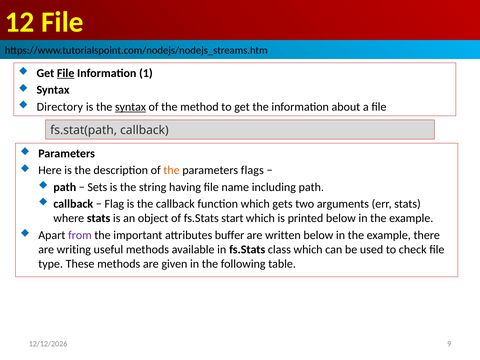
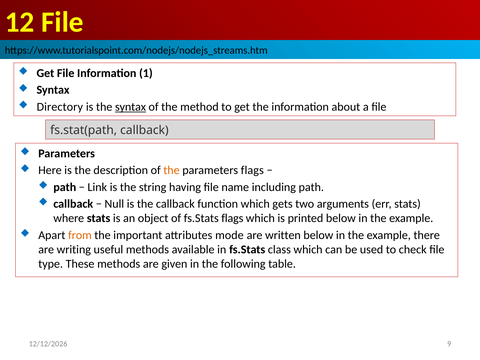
File at (66, 73) underline: present -> none
Sets: Sets -> Link
Flag: Flag -> Null
fs.Stats start: start -> flags
from colour: purple -> orange
buffer: buffer -> mode
